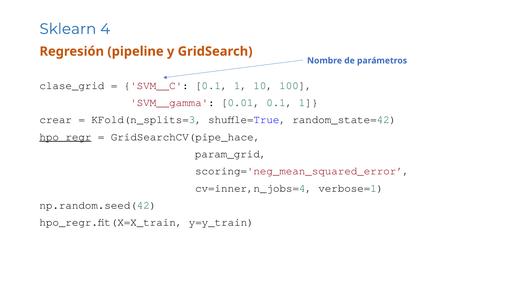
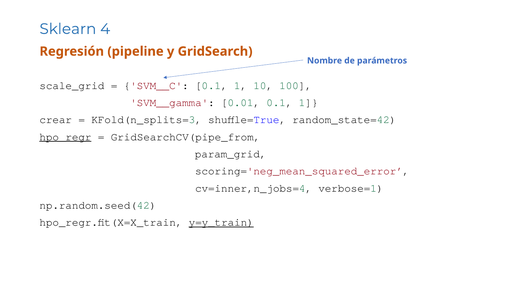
clase_grid: clase_grid -> scale_grid
GridSearchCV(pipe_hace: GridSearchCV(pipe_hace -> GridSearchCV(pipe_from
y=y_train underline: none -> present
